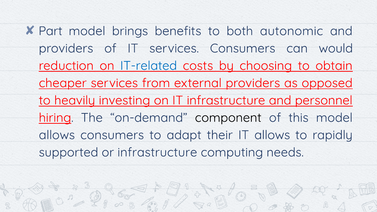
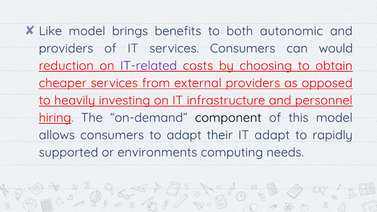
Part: Part -> Like
IT-related colour: blue -> purple
IT allows: allows -> adapt
or infrastructure: infrastructure -> environments
